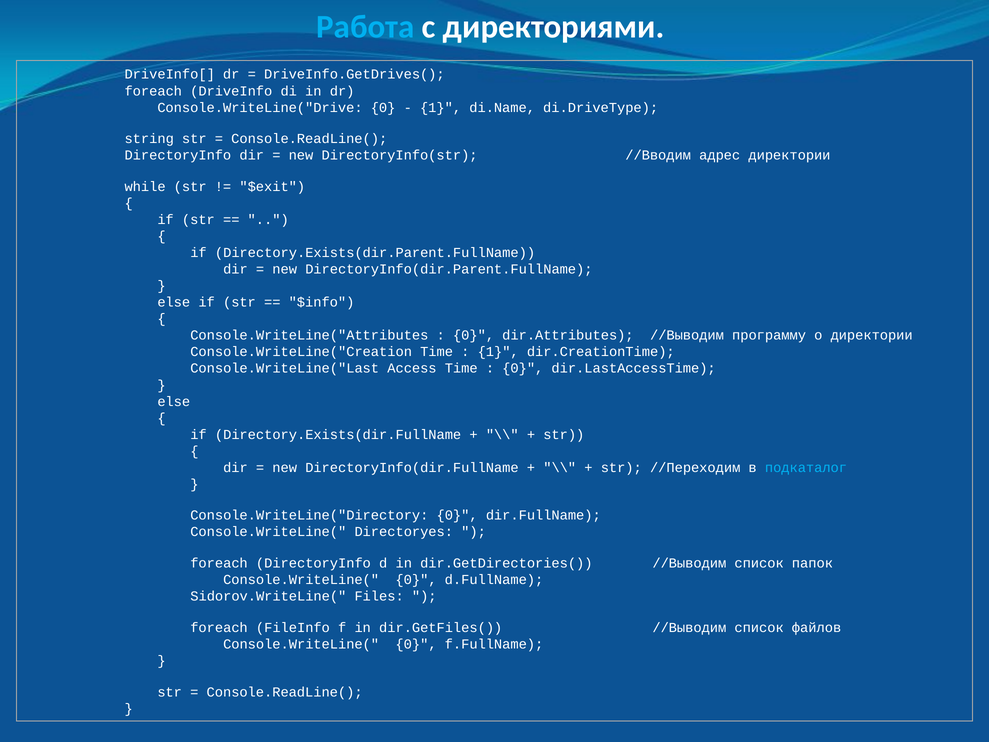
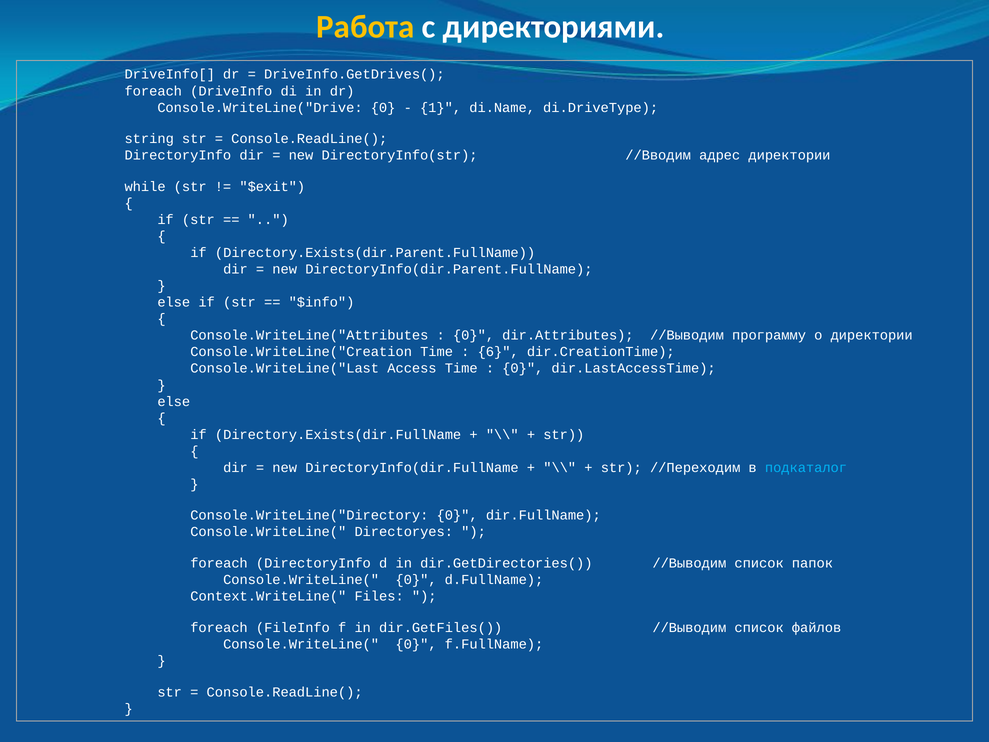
Работа colour: light blue -> yellow
1 at (498, 352): 1 -> 6
Sidorov.WriteLine(: Sidorov.WriteLine( -> Context.WriteLine(
